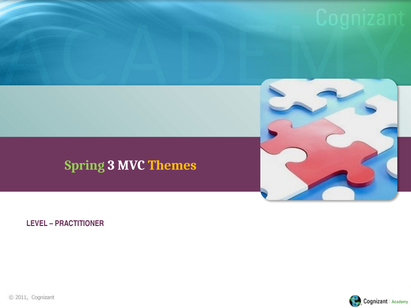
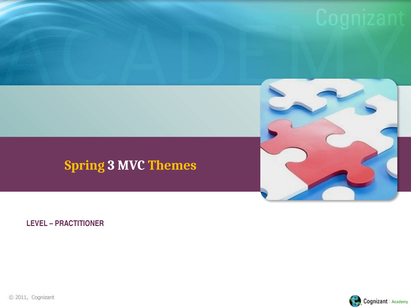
Spring colour: light green -> yellow
